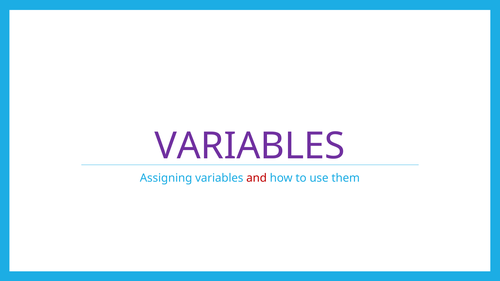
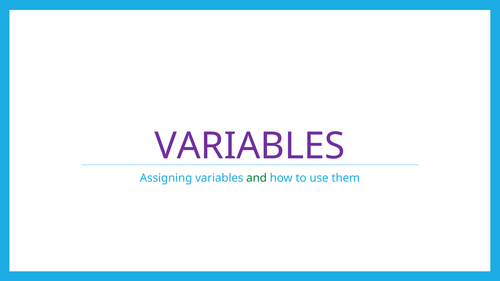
and colour: red -> green
